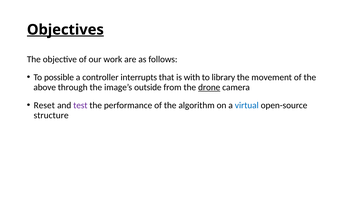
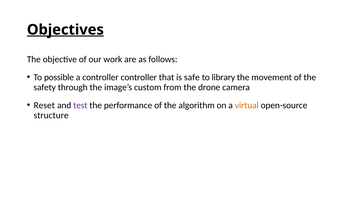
controller interrupts: interrupts -> controller
with: with -> safe
above: above -> safety
outside: outside -> custom
drone underline: present -> none
virtual colour: blue -> orange
